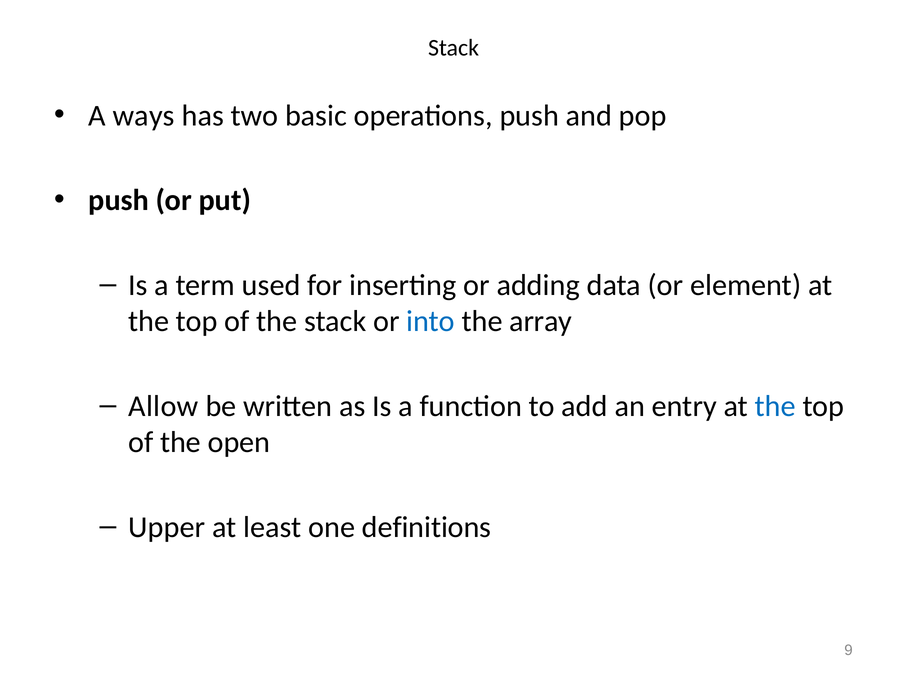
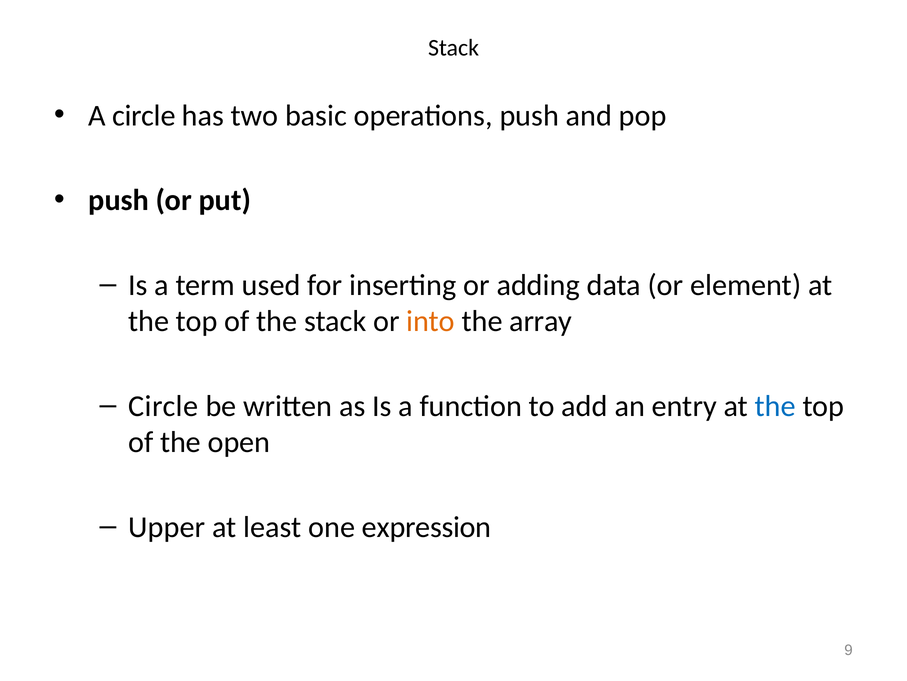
A ways: ways -> circle
into colour: blue -> orange
Allow at (163, 406): Allow -> Circle
definitions: definitions -> expression
